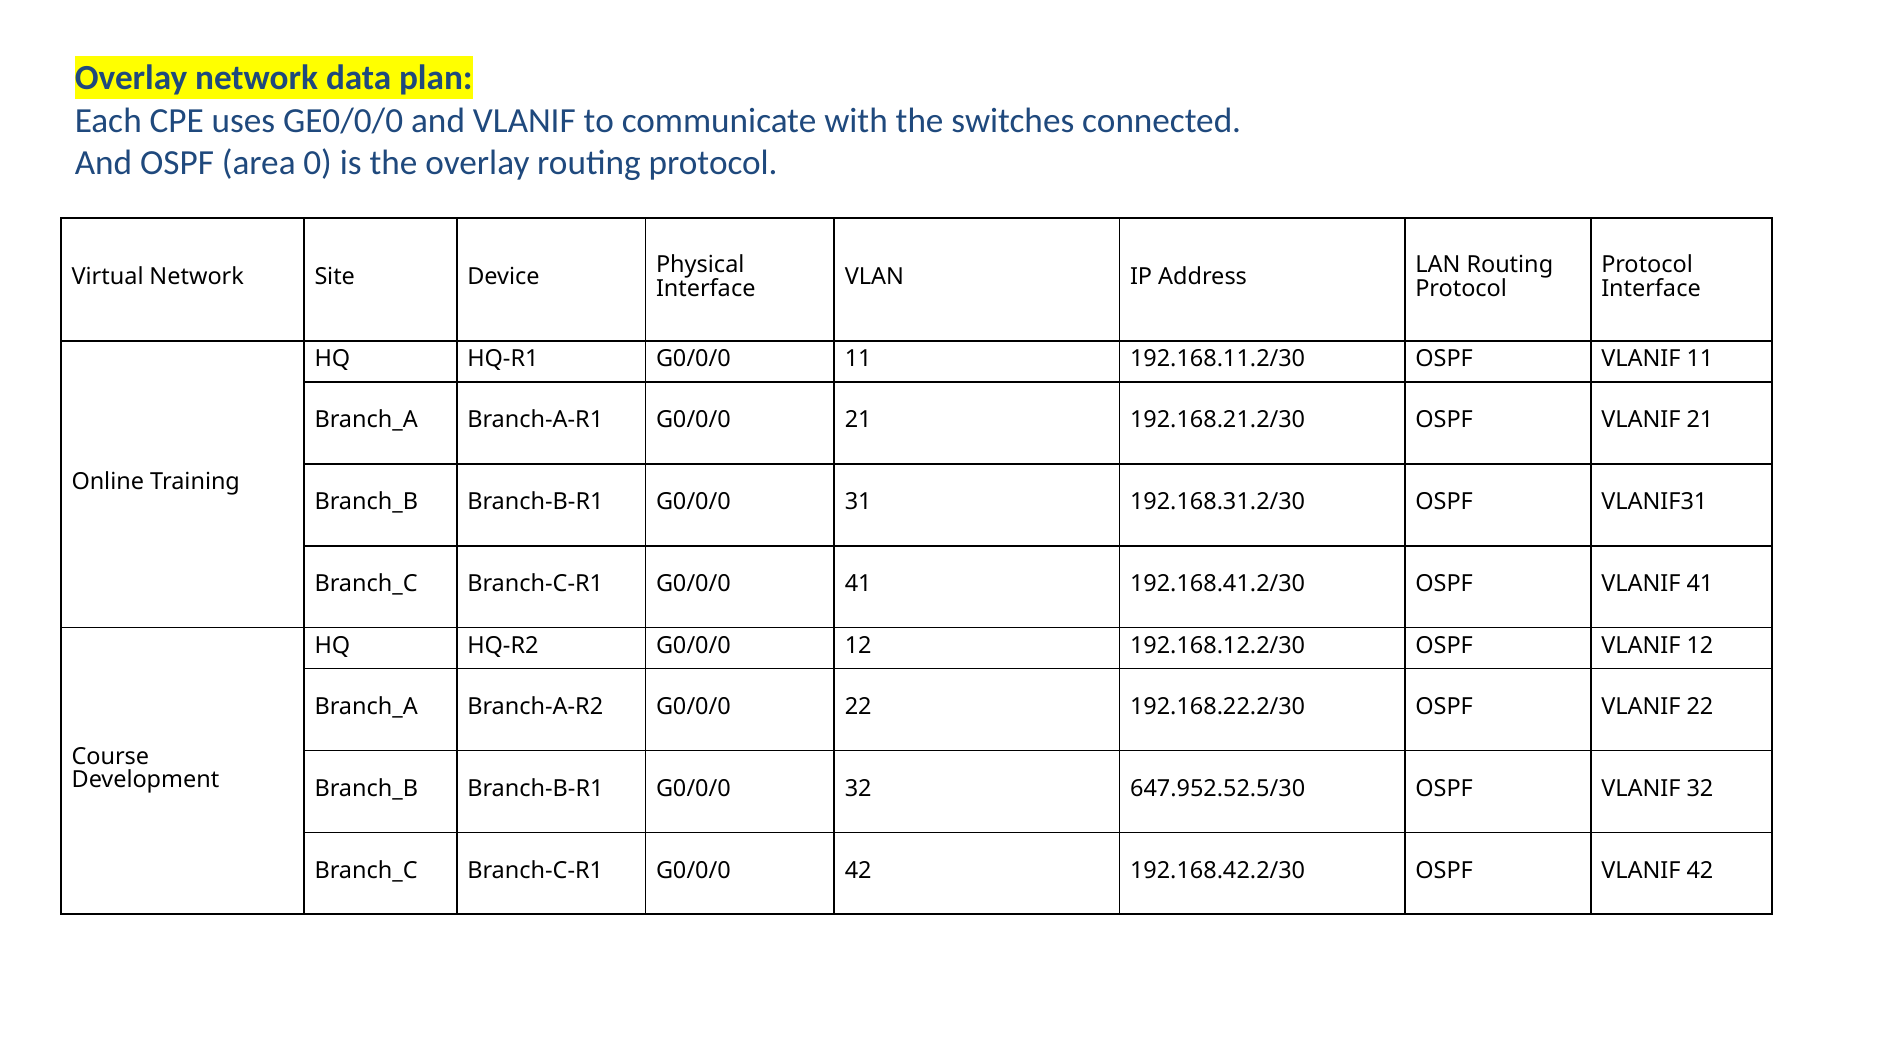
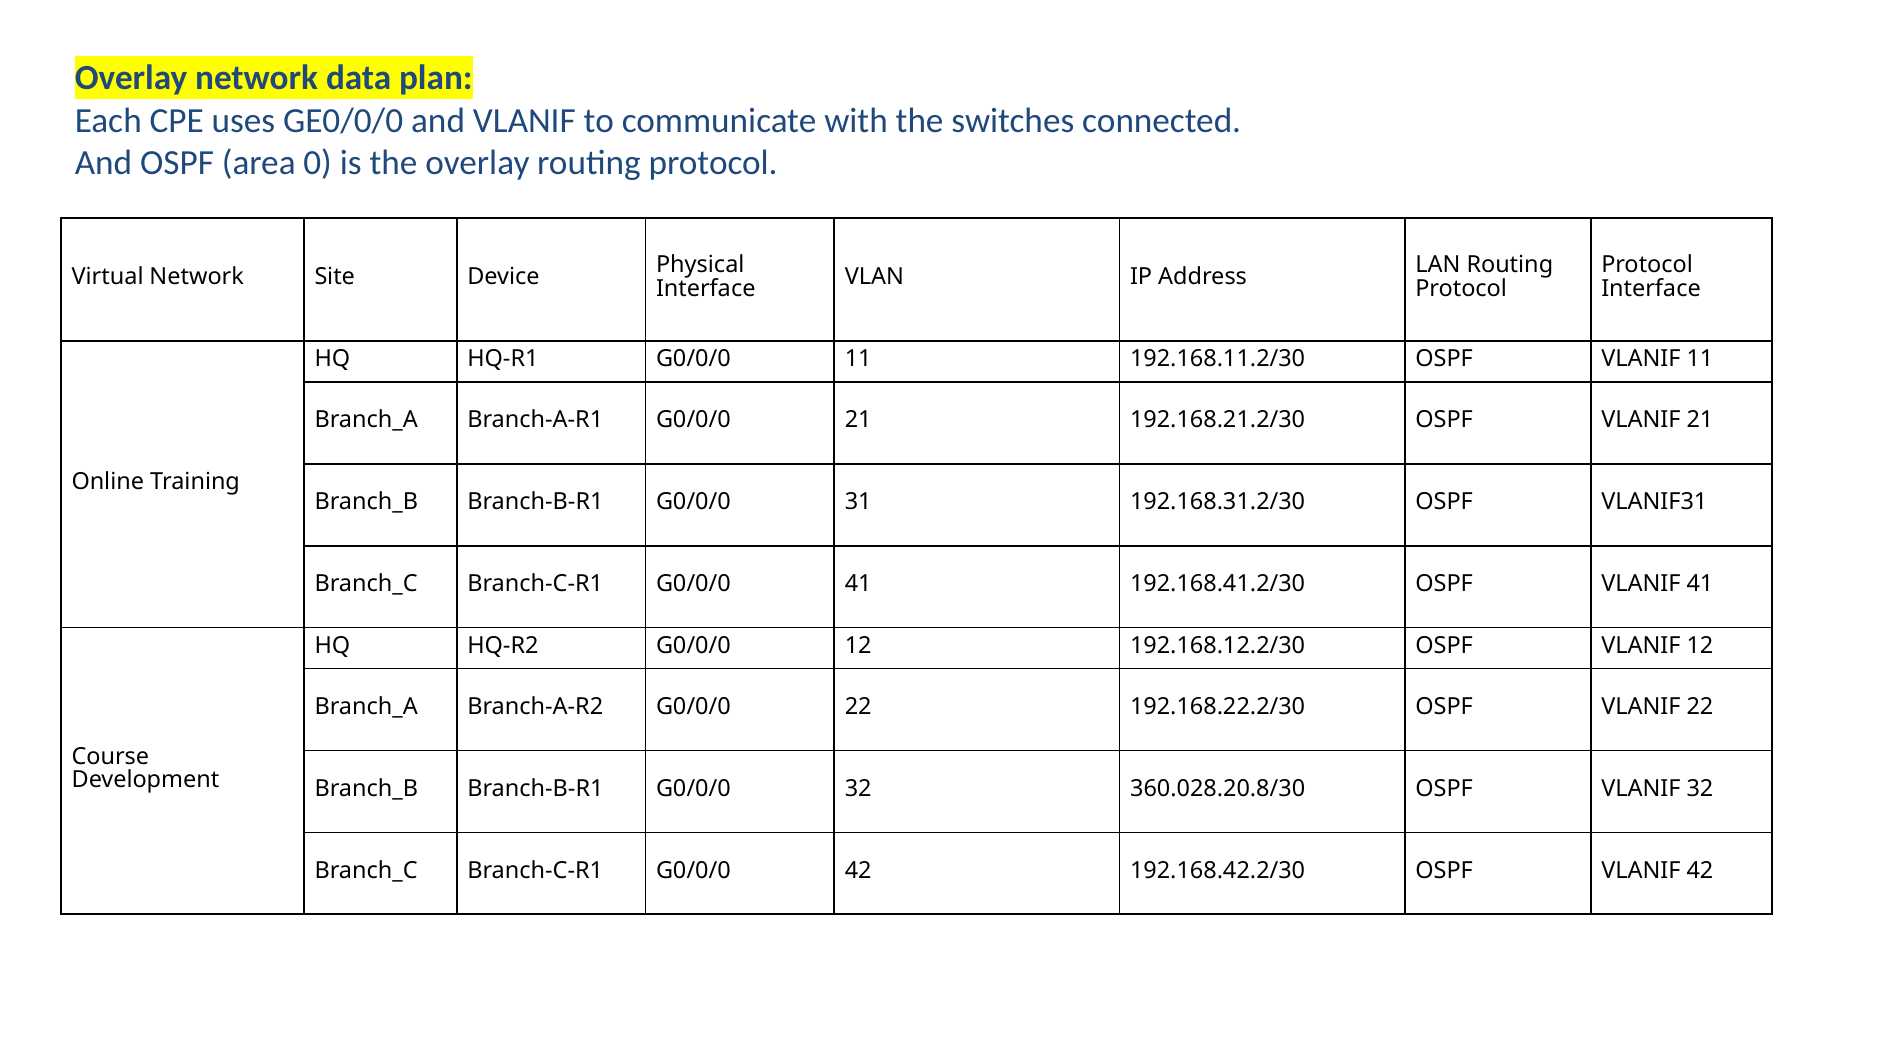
647.952.52.5/30: 647.952.52.5/30 -> 360.028.20.8/30
